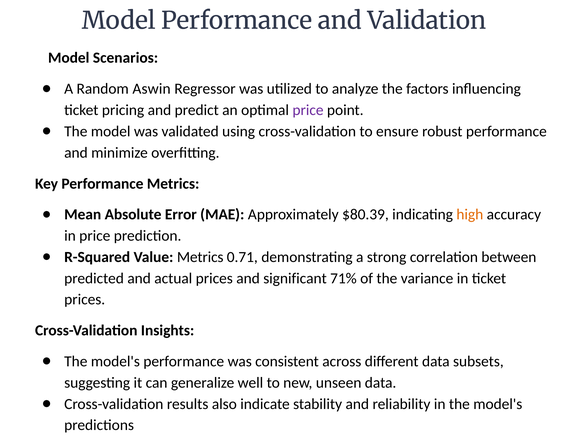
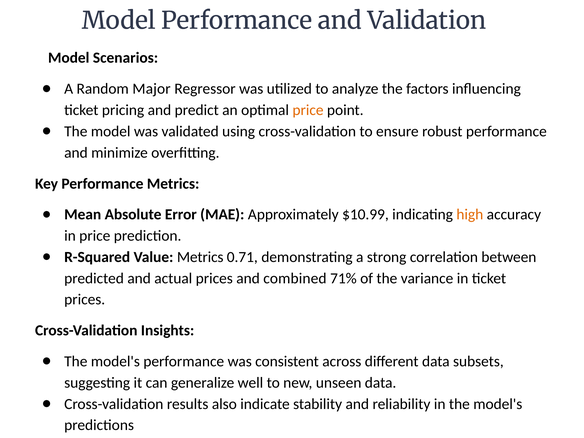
Aswin: Aswin -> Major
price at (308, 110) colour: purple -> orange
$80.39: $80.39 -> $10.99
significant: significant -> combined
